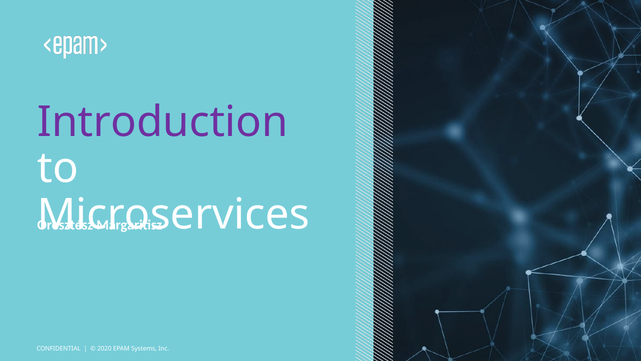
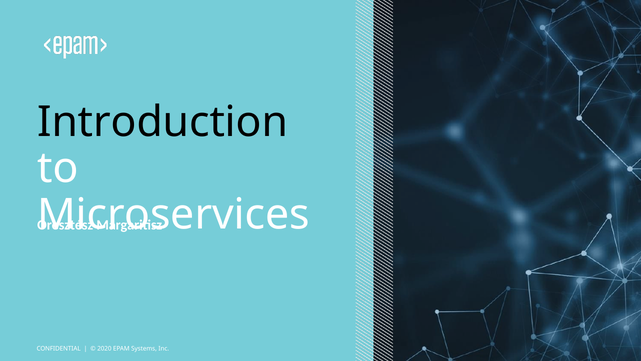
Introduction colour: purple -> black
